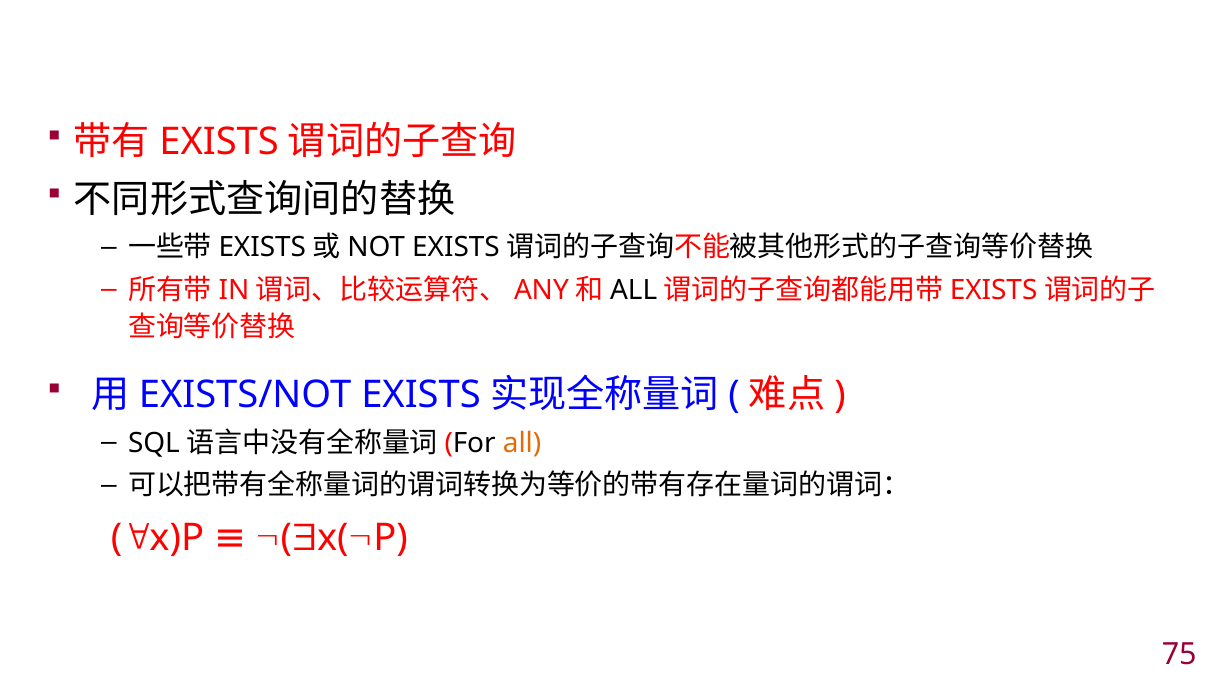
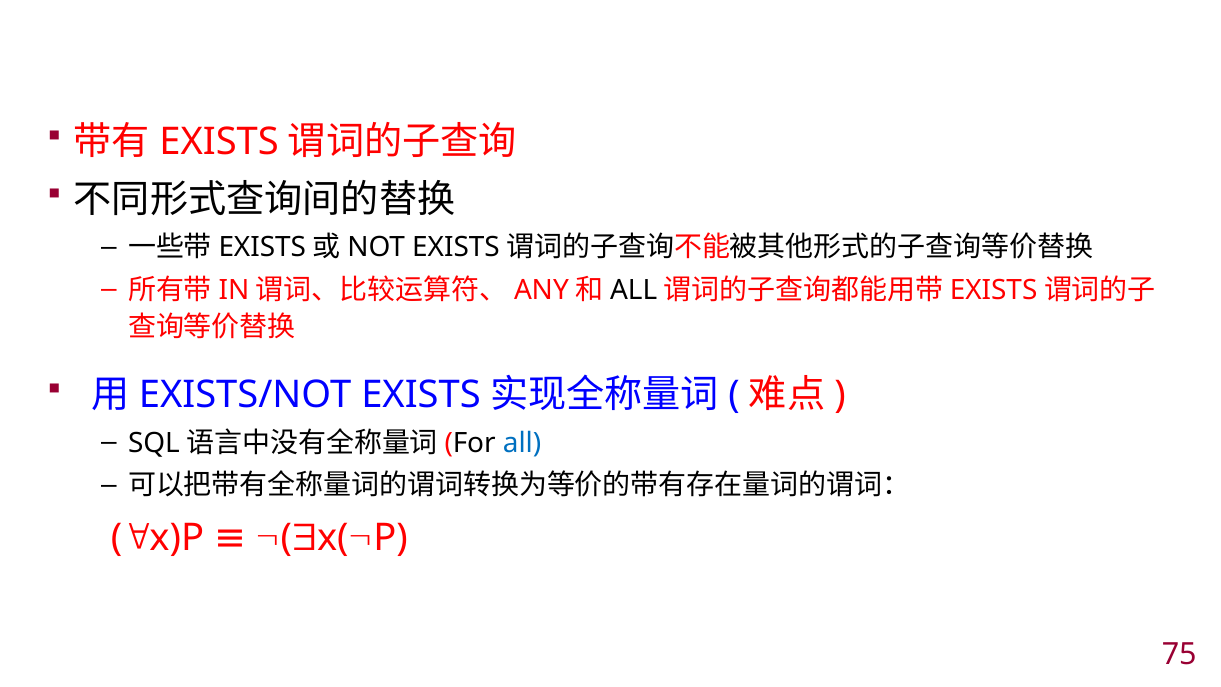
all at (522, 443) colour: orange -> blue
